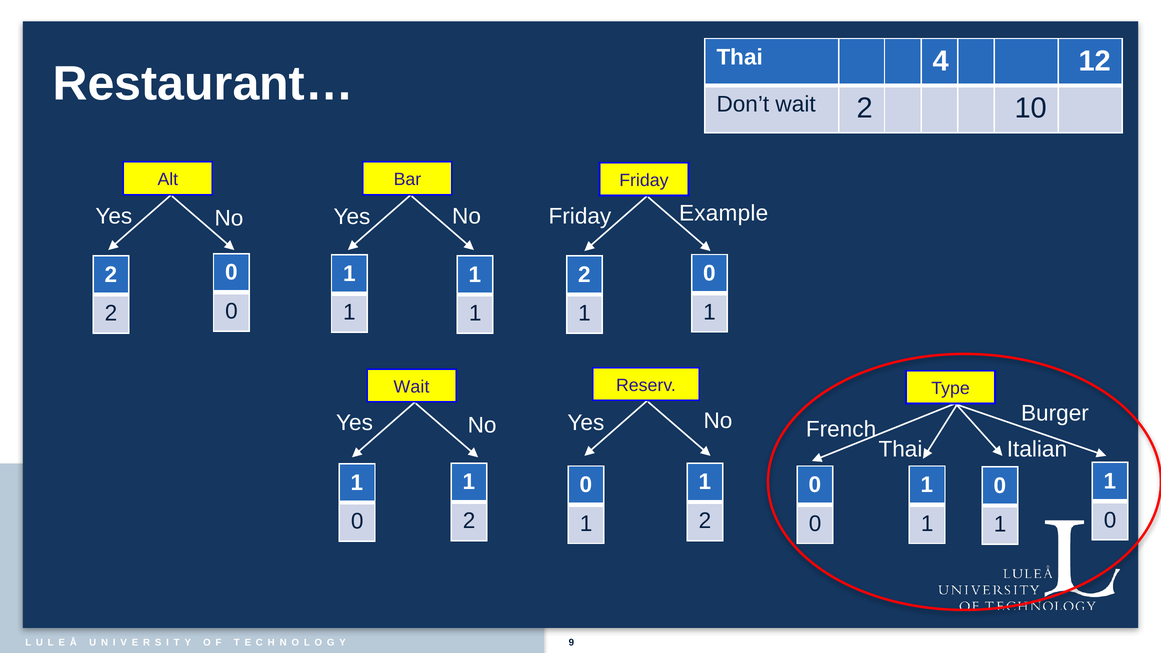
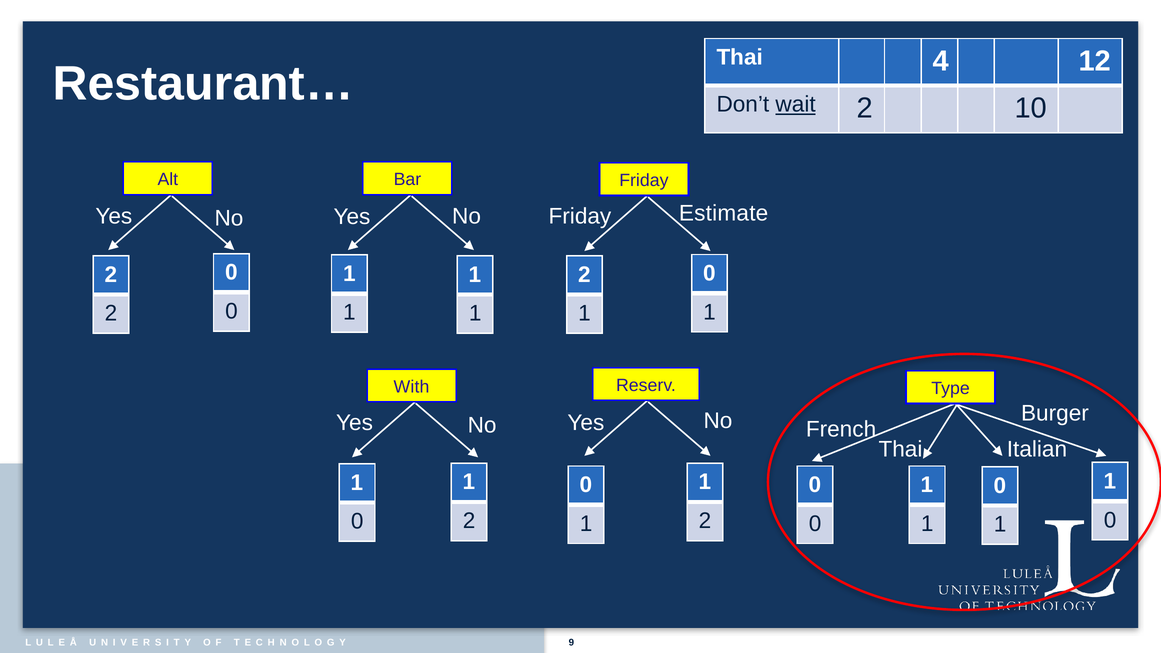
wait at (796, 104) underline: none -> present
Example: Example -> Estimate
Wait at (411, 387): Wait -> With
